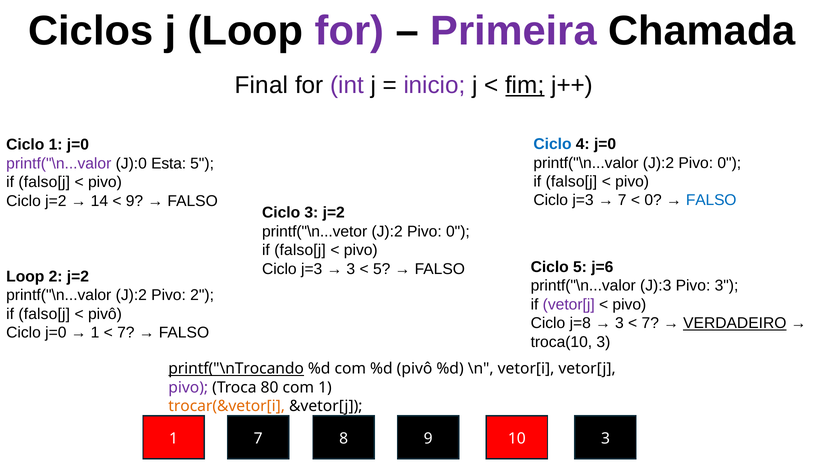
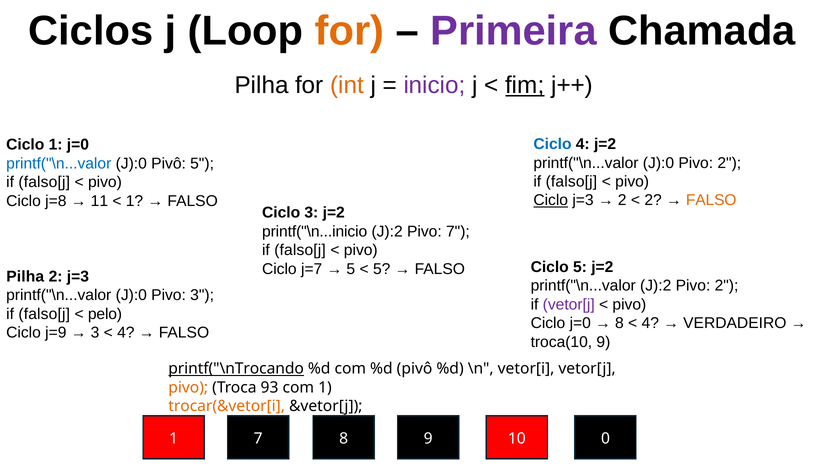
for at (349, 31) colour: purple -> orange
Final at (261, 85): Final -> Pilha
int colour: purple -> orange
4 j=0: j=0 -> j=2
J):2 at (658, 163): J):2 -> J):0
0 at (729, 163): 0 -> 2
printf("\n...valor at (59, 164) colour: purple -> blue
J):0 Esta: Esta -> Pivô
Ciclo at (551, 201) underline: none -> present
7 at (622, 201): 7 -> 2
0 at (653, 201): 0 -> 2
FALSO at (711, 201) colour: blue -> orange
Ciclo j=2: j=2 -> j=8
14: 14 -> 11
9 at (135, 201): 9 -> 1
printf("\n...vetor: printf("\n...vetor -> printf("\n...inicio
0 at (458, 232): 0 -> 7
5 j=6: j=6 -> j=2
j=3 at (312, 269): j=3 -> j=7
3 at (351, 269): 3 -> 5
Loop at (25, 277): Loop -> Pilha
2 j=2: j=2 -> j=3
printf("\n...valor J):3: J):3 -> J):2
3 at (727, 286): 3 -> 2
J):2 at (131, 296): J):2 -> J):0
Pivo 2: 2 -> 3
pivô at (105, 314): pivô -> pelo
Ciclo j=8: j=8 -> j=0
3 at (619, 324): 3 -> 8
7 at (650, 324): 7 -> 4
VERDADEIRO underline: present -> none
Ciclo j=0: j=0 -> j=9
1 at (95, 333): 1 -> 3
7 at (126, 333): 7 -> 4
troca(10 3: 3 -> 9
pivo at (188, 388) colour: purple -> orange
80: 80 -> 93
1 3: 3 -> 0
